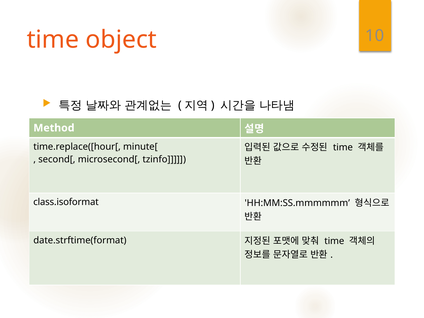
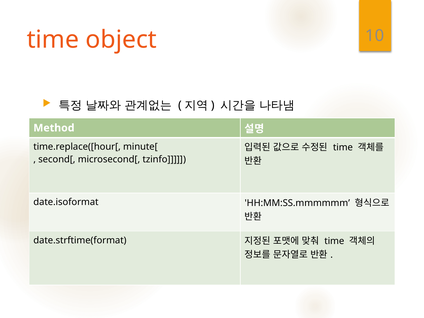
class.isoformat: class.isoformat -> date.isoformat
